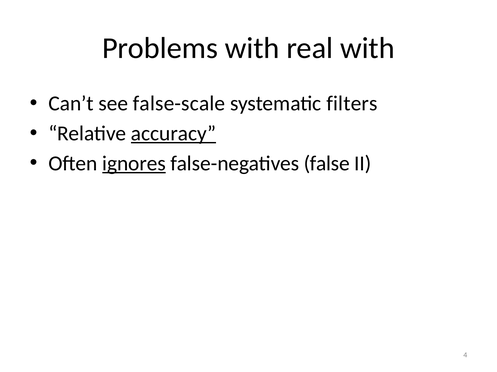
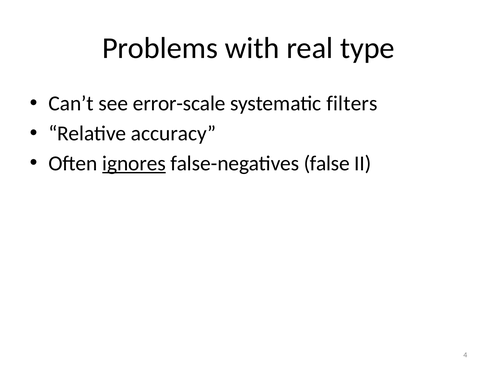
real with: with -> type
false-scale: false-scale -> error-scale
accuracy underline: present -> none
